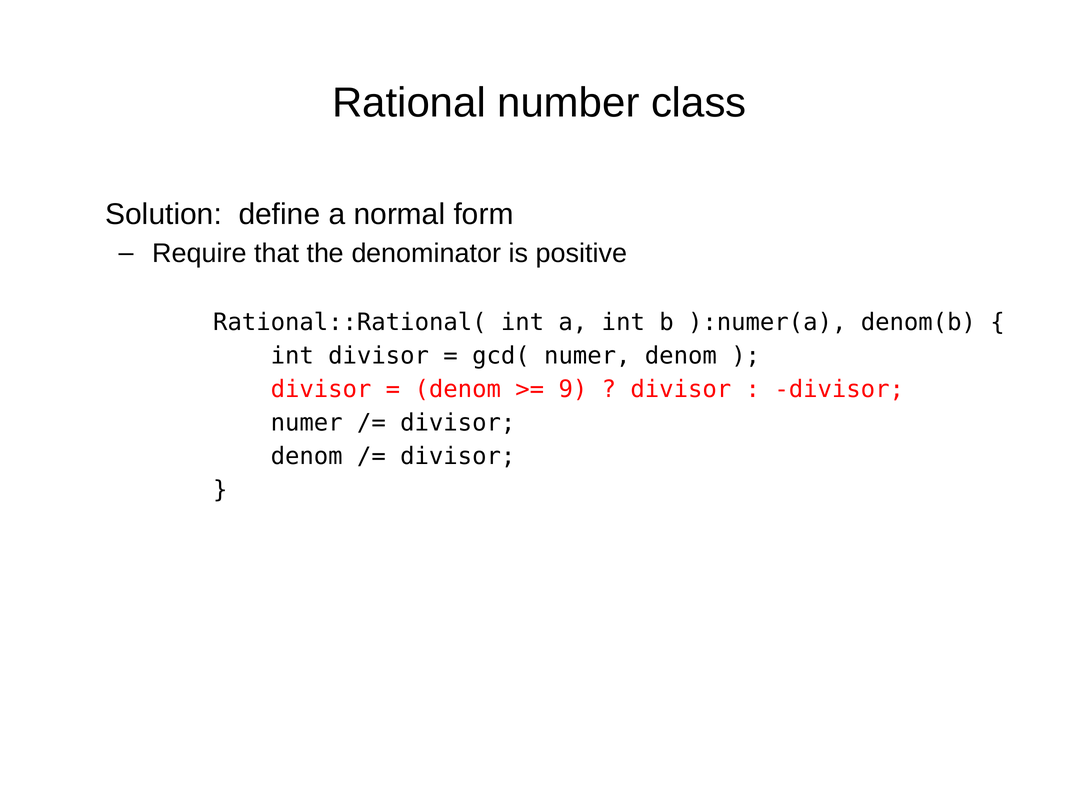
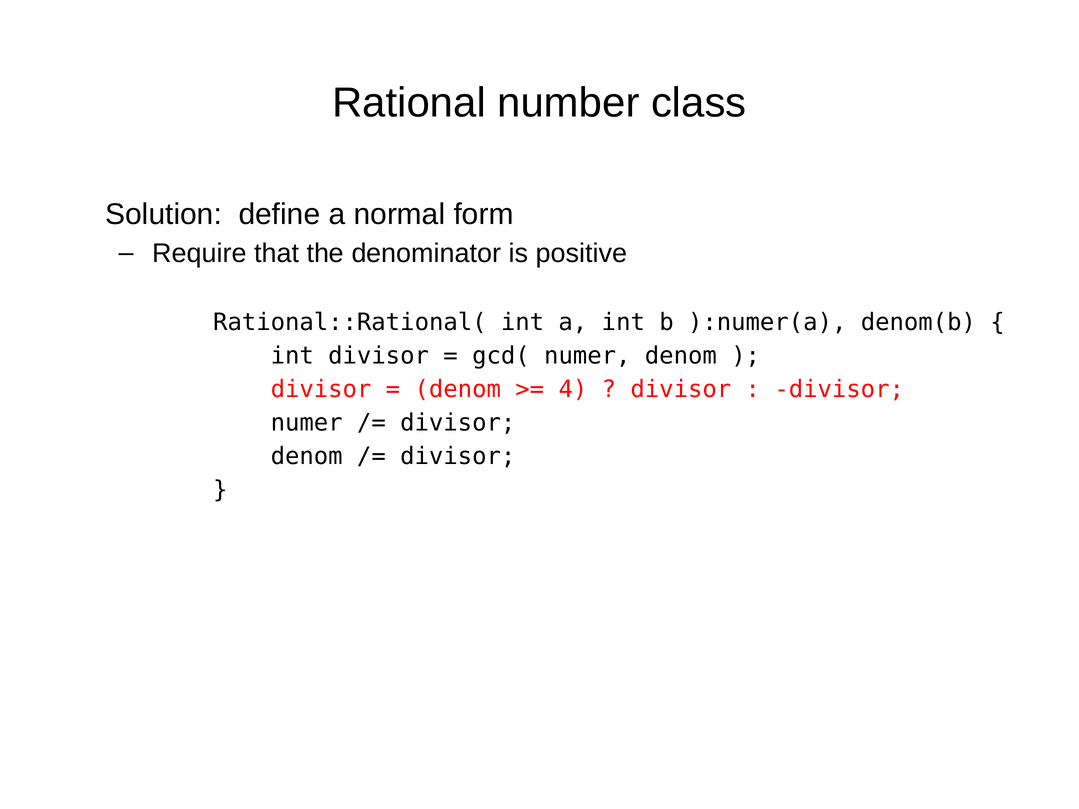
9: 9 -> 4
